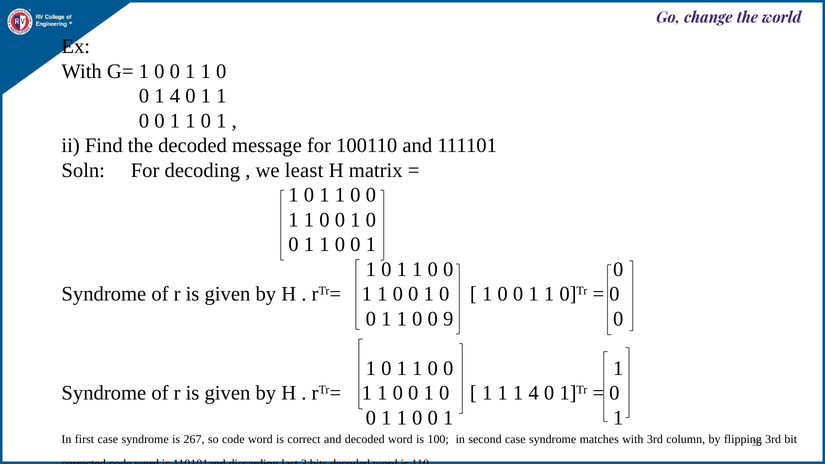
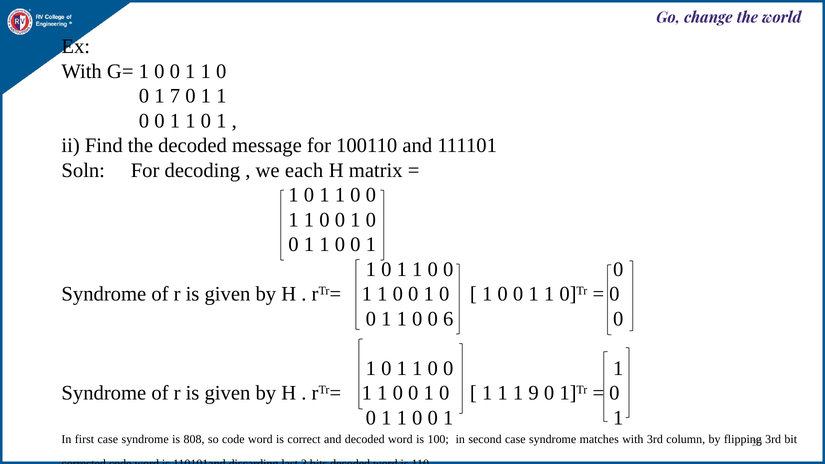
0 1 4: 4 -> 7
least: least -> each
9: 9 -> 6
1 1 4: 4 -> 9
267: 267 -> 808
